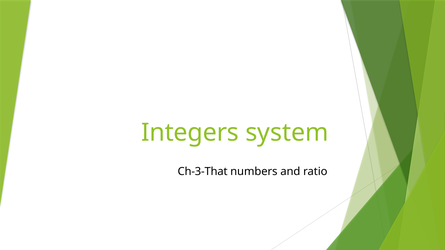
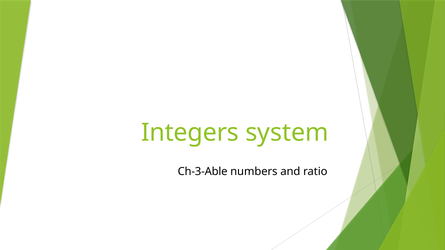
Ch-3-That: Ch-3-That -> Ch-3-Able
